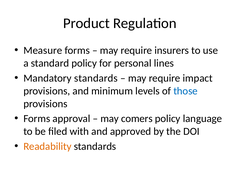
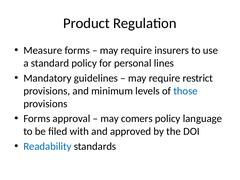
Mandatory standards: standards -> guidelines
impact: impact -> restrict
Readability colour: orange -> blue
